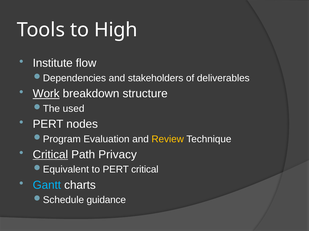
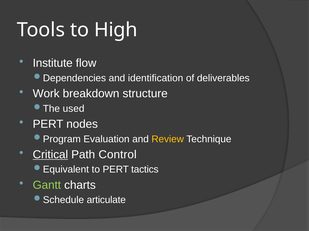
stakeholders: stakeholders -> identification
Work underline: present -> none
Privacy: Privacy -> Control
PERT critical: critical -> tactics
Gantt colour: light blue -> light green
guidance: guidance -> articulate
